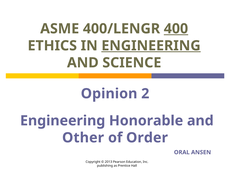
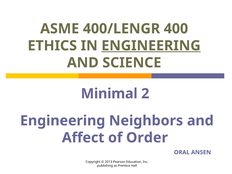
400 underline: present -> none
Opinion: Opinion -> Minimal
Honorable: Honorable -> Neighbors
Other: Other -> Affect
